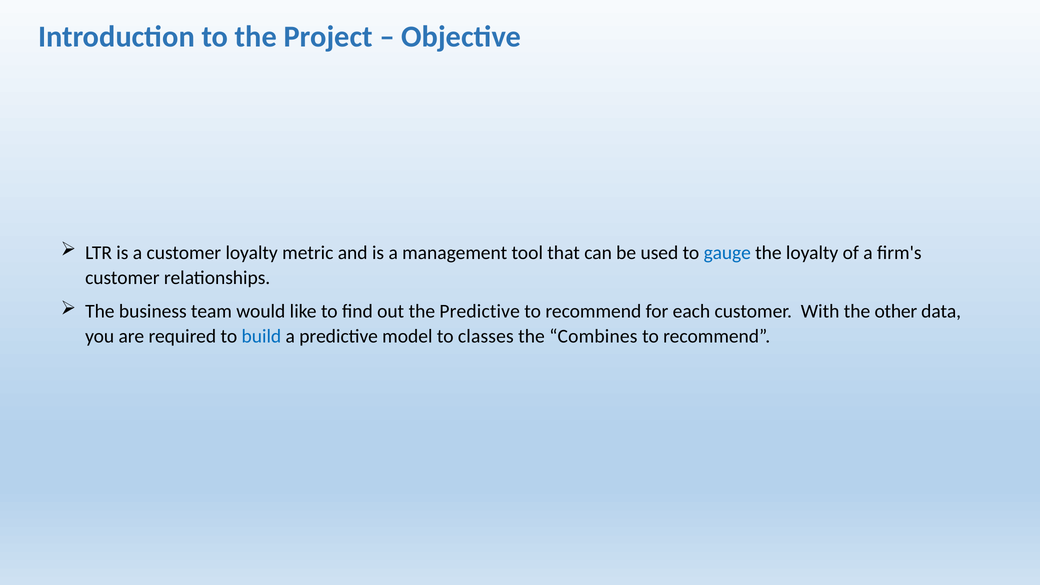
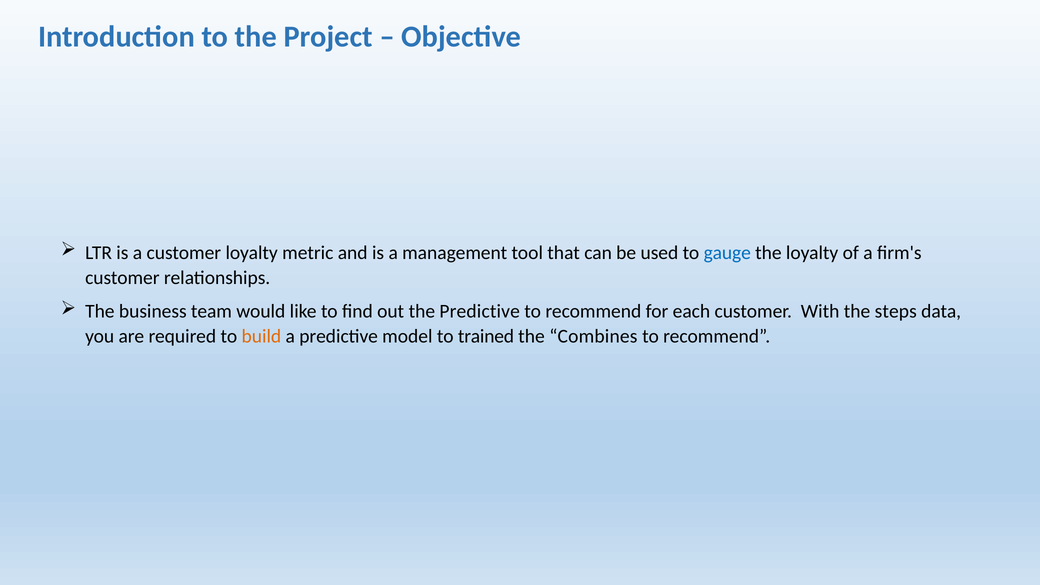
other: other -> steps
build colour: blue -> orange
classes: classes -> trained
